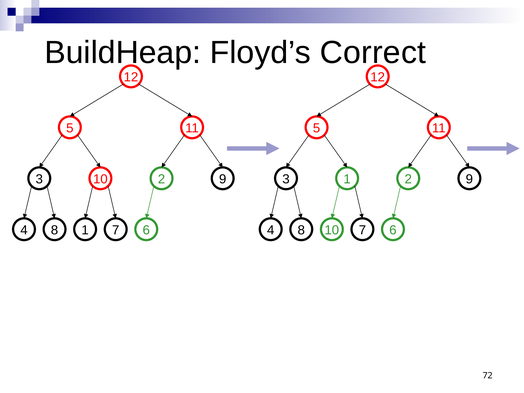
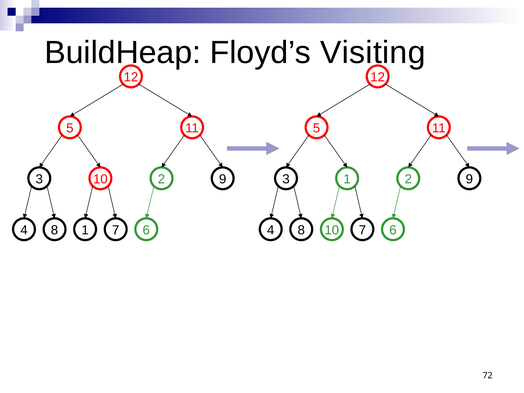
Correct: Correct -> Visiting
